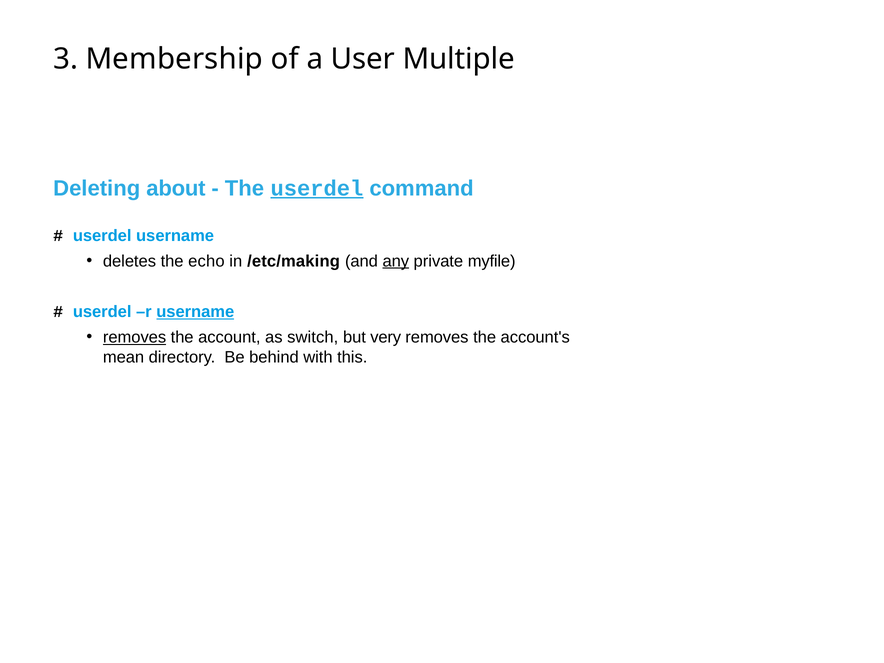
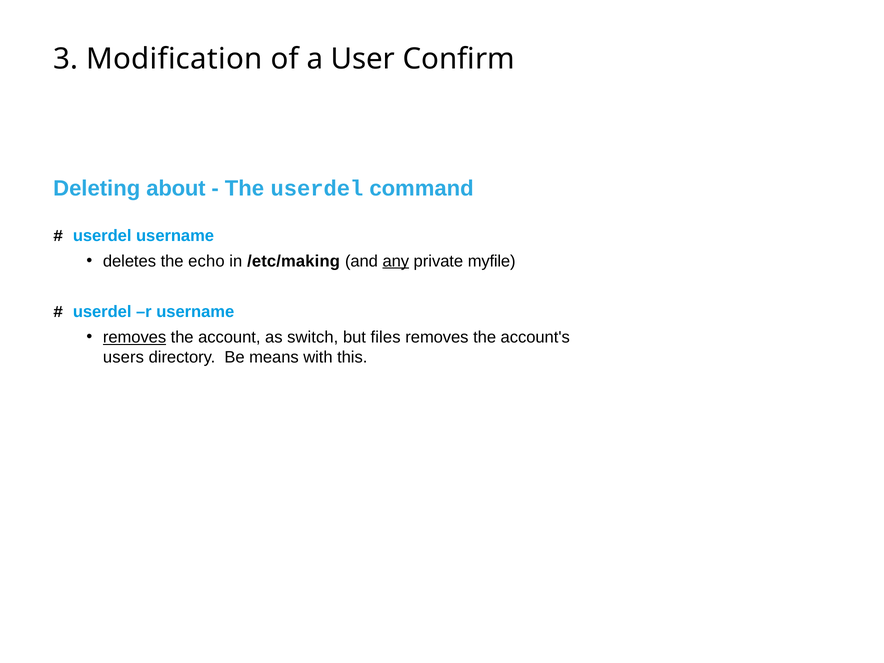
Membership: Membership -> Modification
Multiple: Multiple -> Confirm
userdel at (317, 188) underline: present -> none
username at (195, 312) underline: present -> none
very: very -> files
mean: mean -> users
behind: behind -> means
